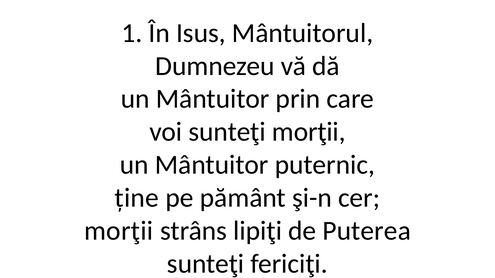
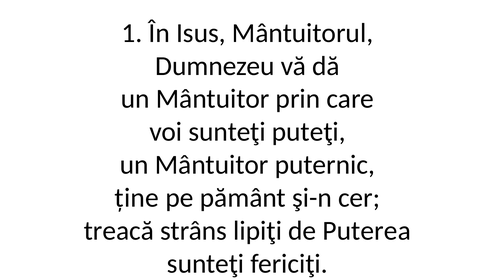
sunteţi morţii: morţii -> puteţi
morţii at (119, 231): morţii -> treacă
